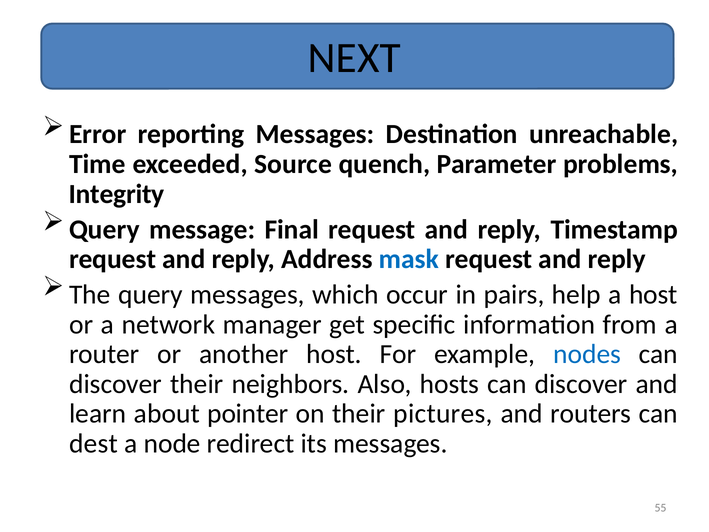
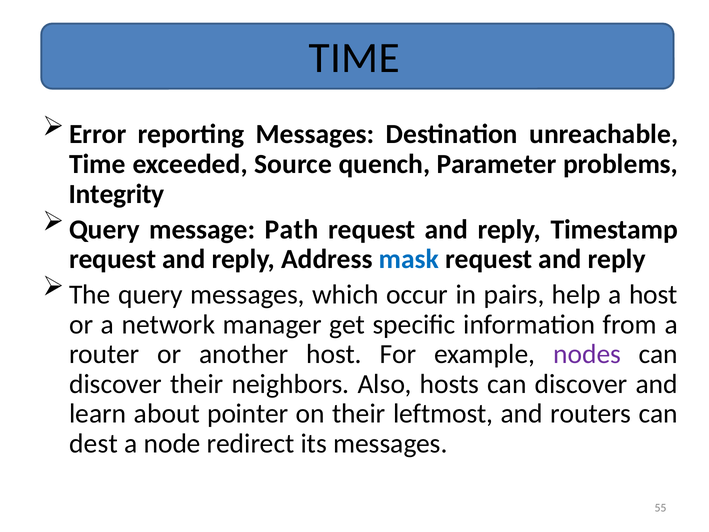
NEXT at (354, 58): NEXT -> TIME
Final: Final -> Path
nodes colour: blue -> purple
pictures: pictures -> leftmost
